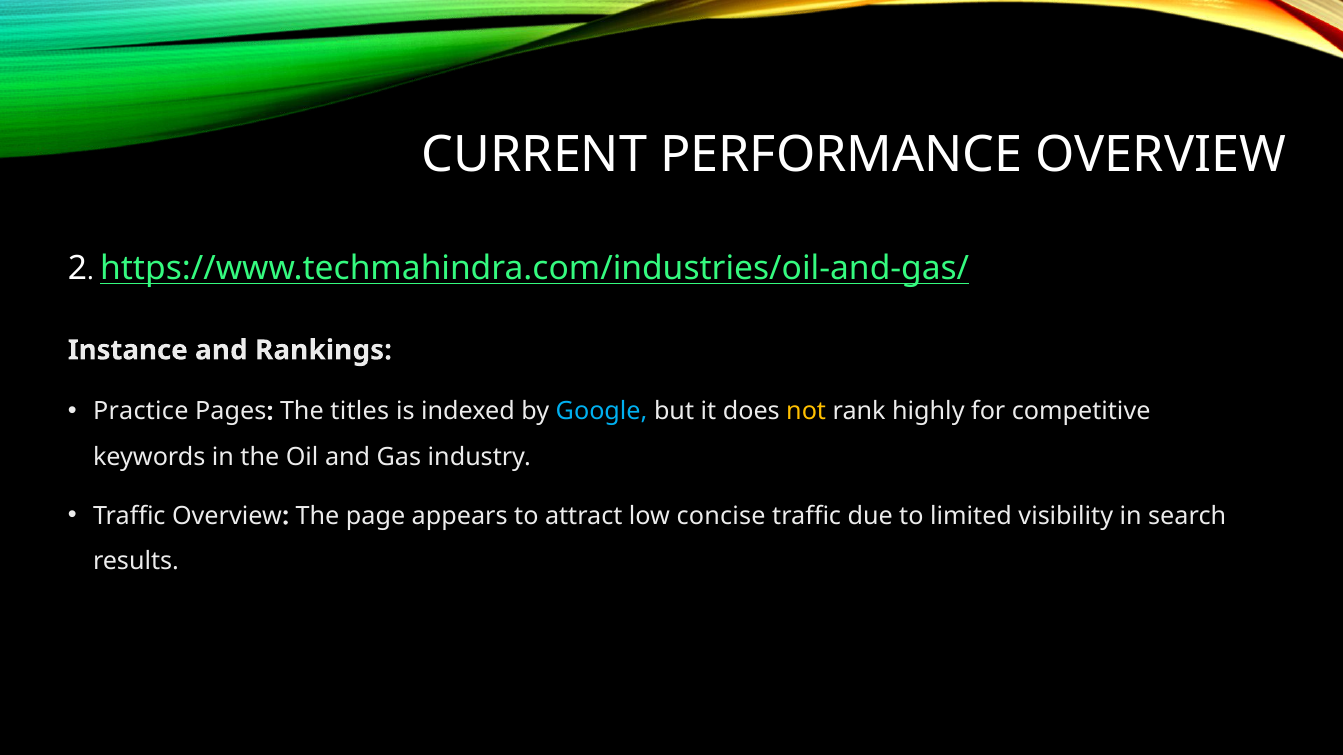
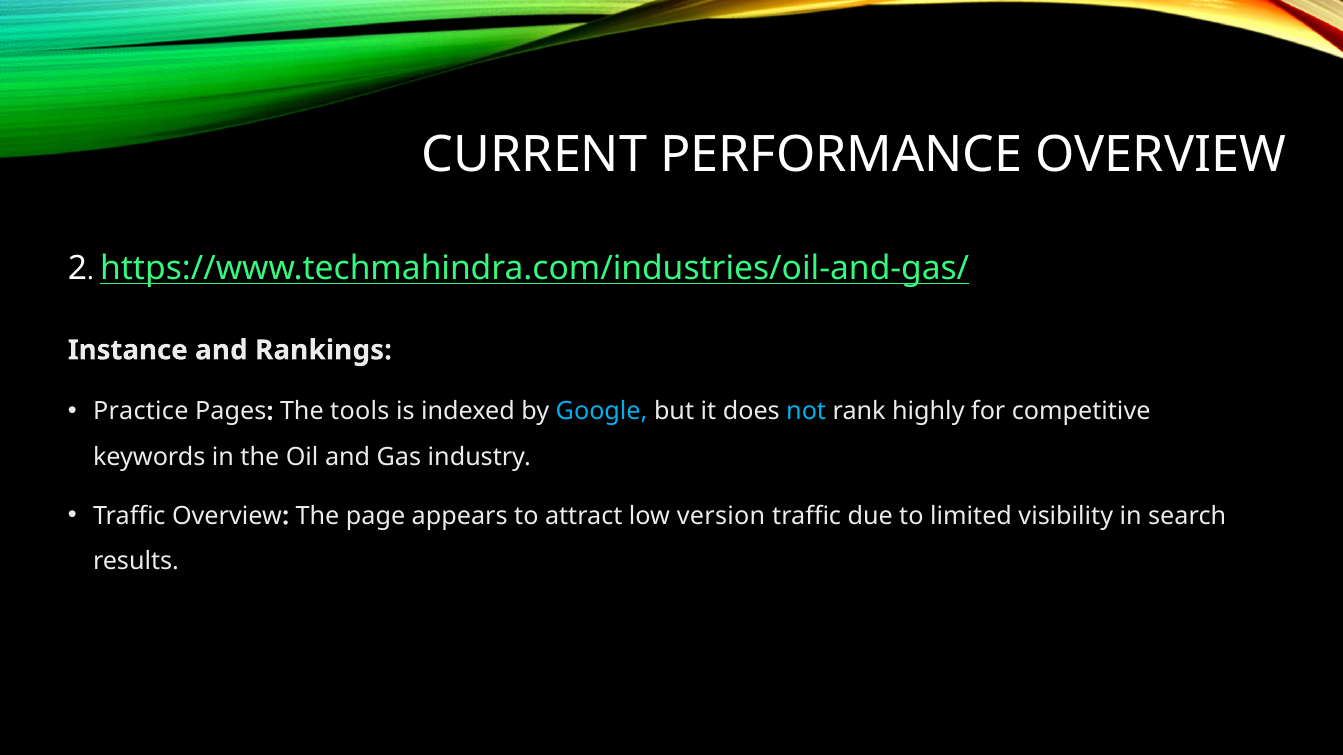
titles: titles -> tools
not colour: yellow -> light blue
concise: concise -> version
